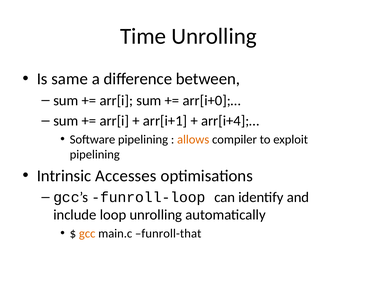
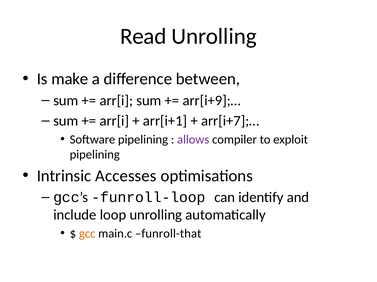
Time: Time -> Read
same: same -> make
arr[i+0];…: arr[i+0];… -> arr[i+9];…
arr[i+4];…: arr[i+4];… -> arr[i+7];…
allows colour: orange -> purple
